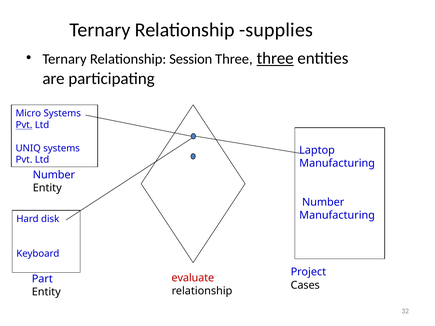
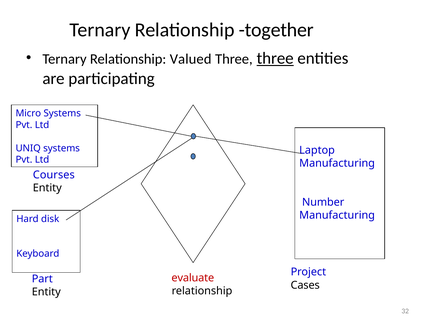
supplies: supplies -> together
Session: Session -> Valued
Pvt at (24, 125) underline: present -> none
Number at (54, 175): Number -> Courses
